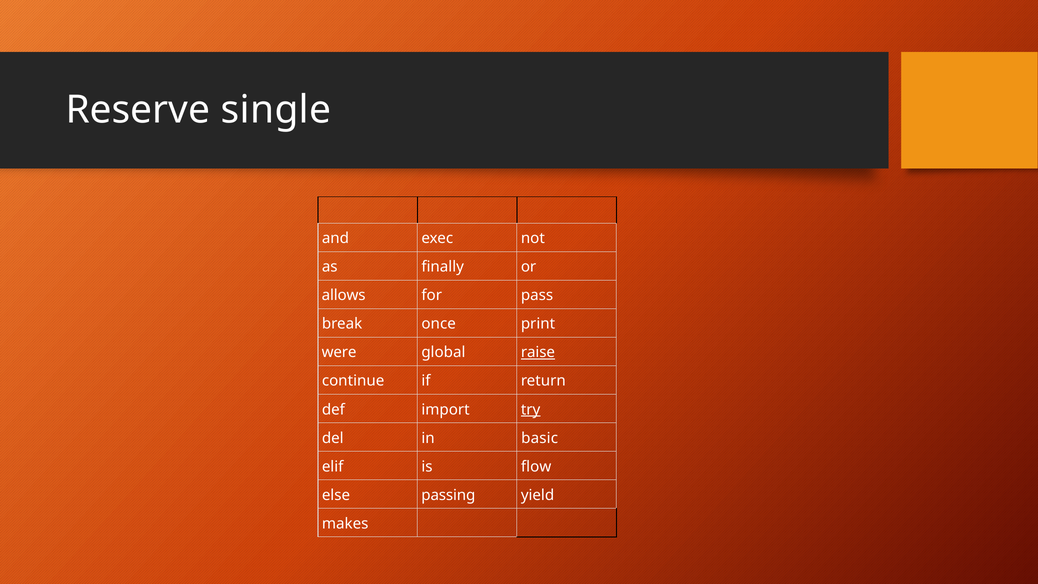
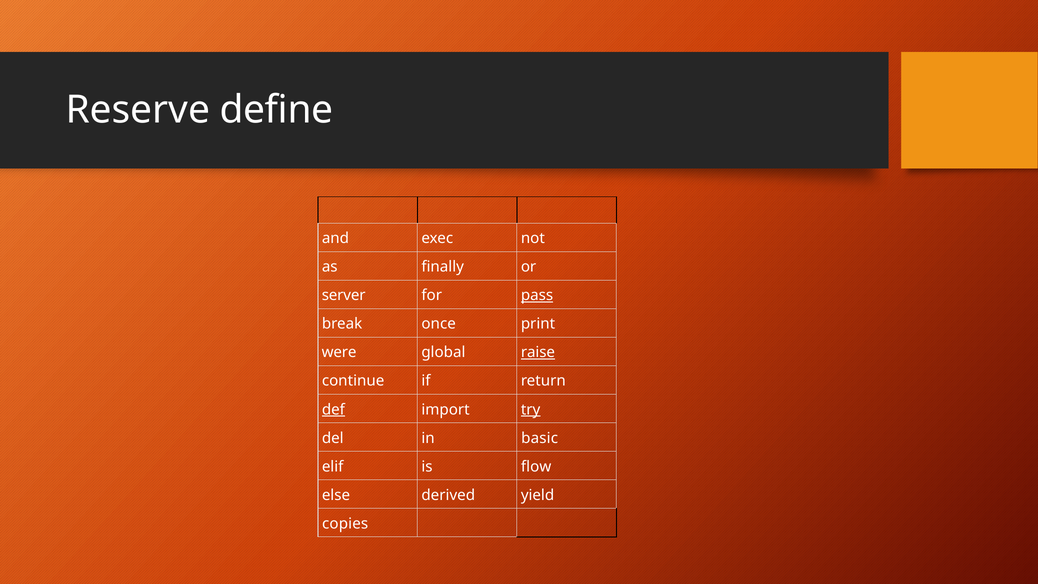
single: single -> define
allows: allows -> server
pass underline: none -> present
def underline: none -> present
passing: passing -> derived
makes: makes -> copies
